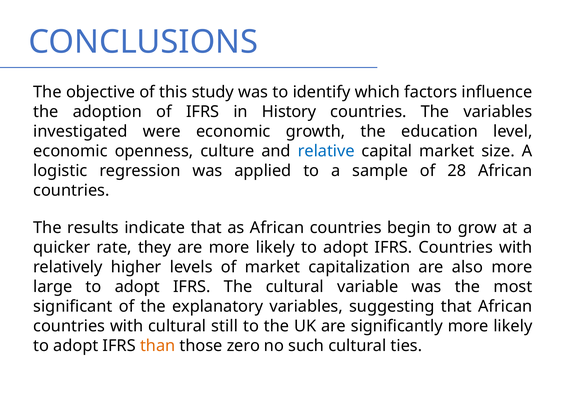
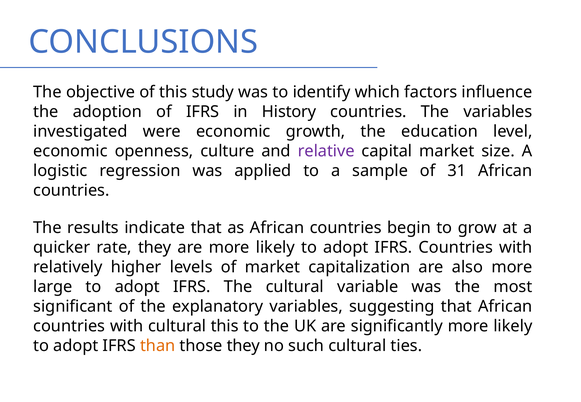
relative colour: blue -> purple
28: 28 -> 31
cultural still: still -> this
those zero: zero -> they
